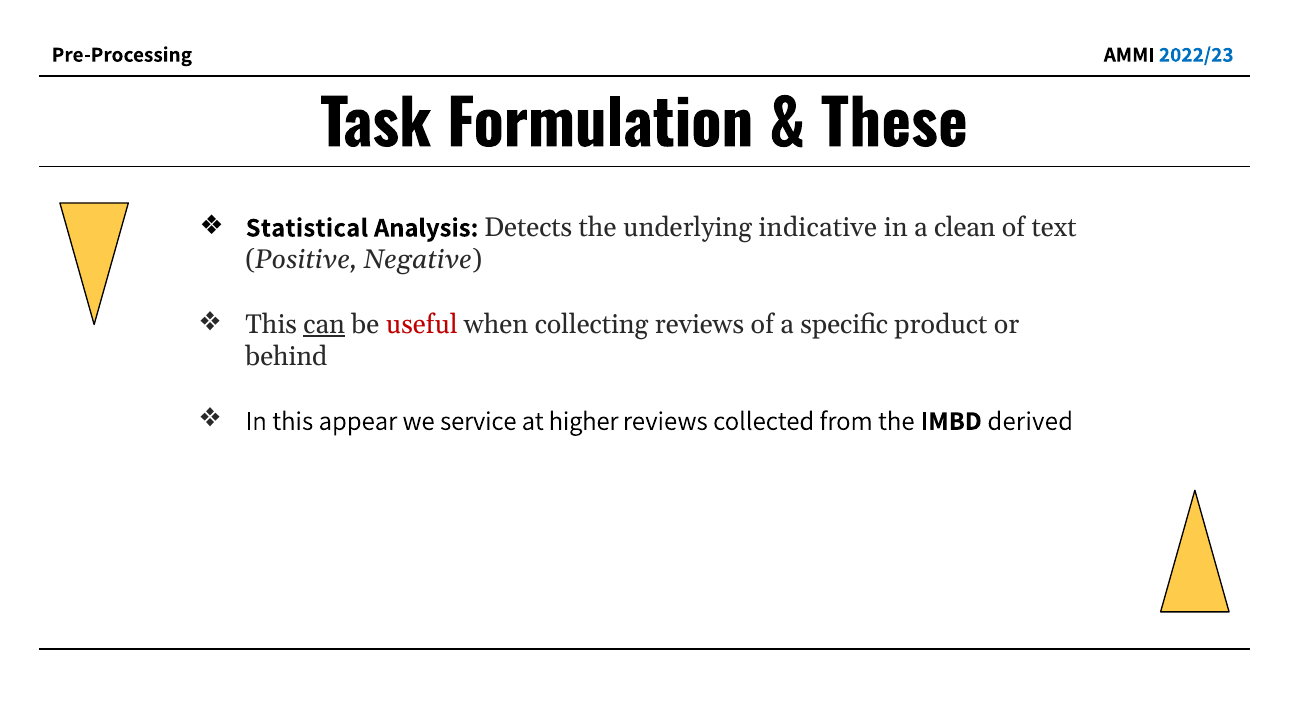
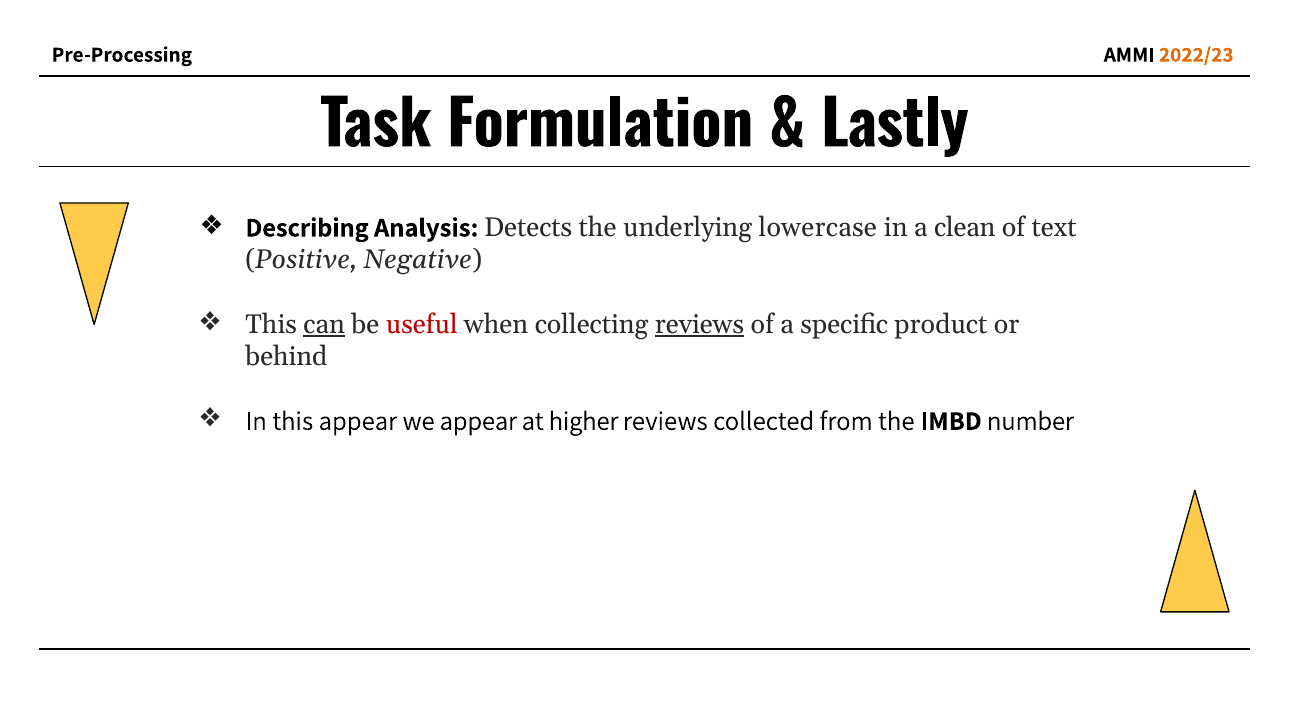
2022/23 colour: blue -> orange
These: These -> Lastly
Statistical: Statistical -> Describing
indicative: indicative -> lowercase
reviews at (700, 324) underline: none -> present
we service: service -> appear
derived: derived -> number
